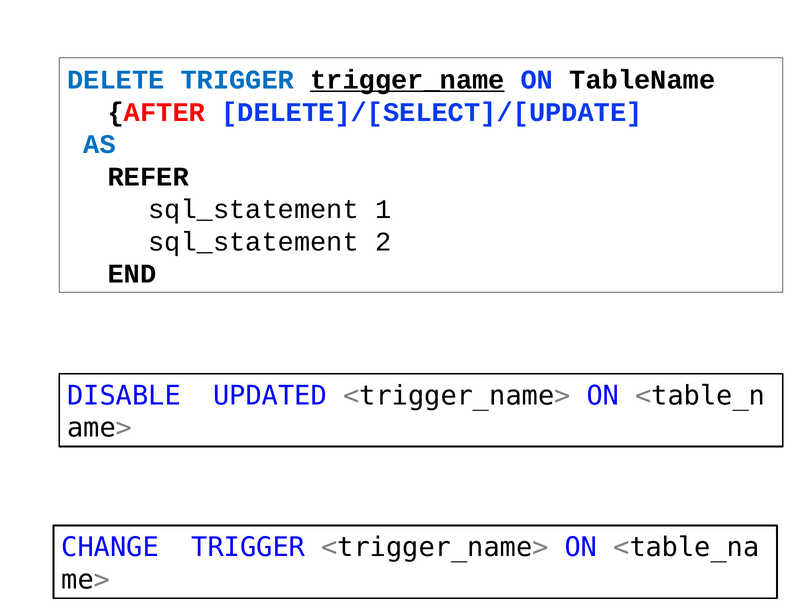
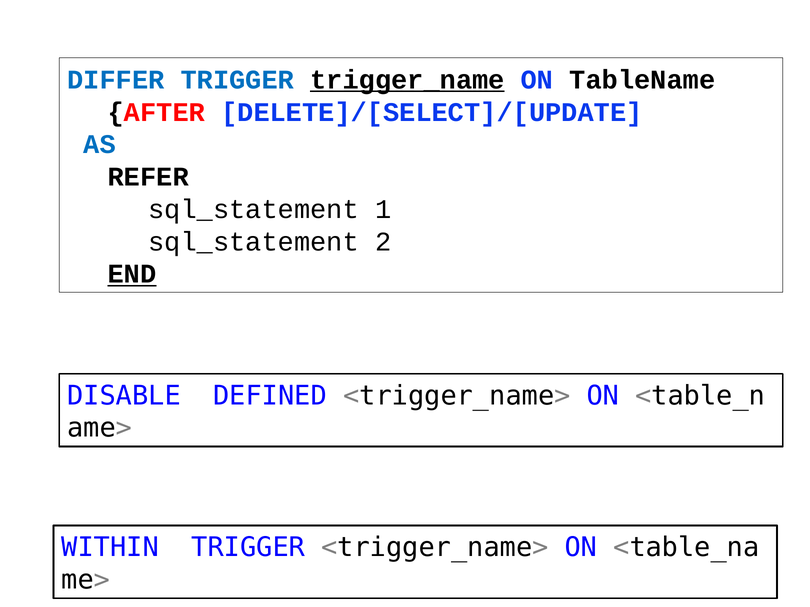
DELETE: DELETE -> DIFFER
END underline: none -> present
UPDATED: UPDATED -> DEFINED
CHANGE: CHANGE -> WITHIN
